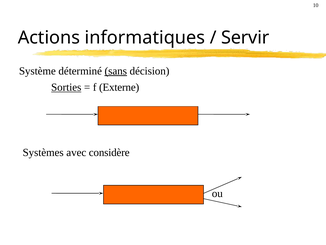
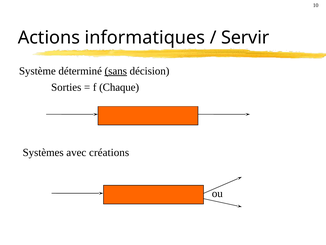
Sorties underline: present -> none
Externe: Externe -> Chaque
considère: considère -> créations
